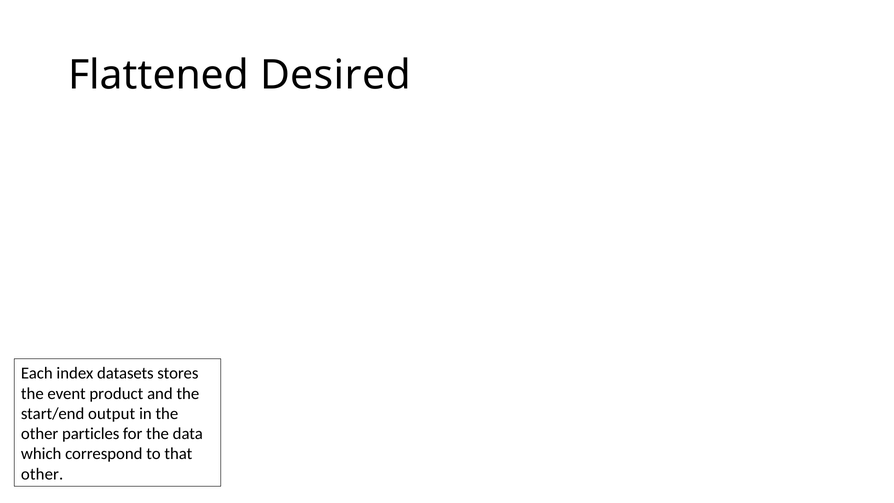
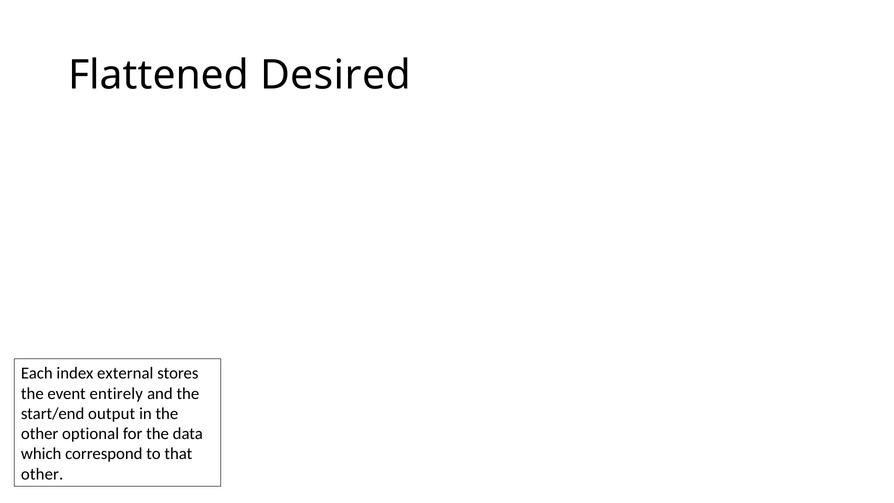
datasets: datasets -> external
product: product -> entirely
particles: particles -> optional
